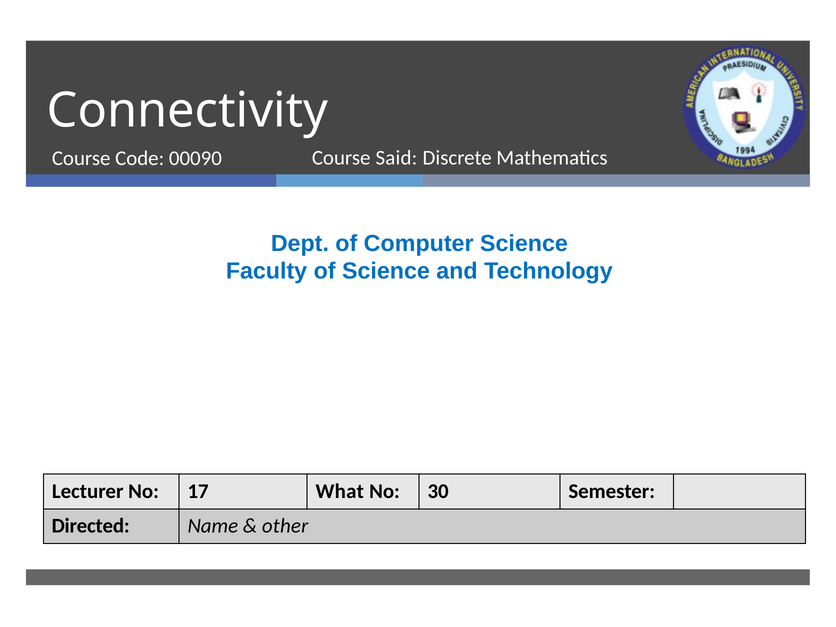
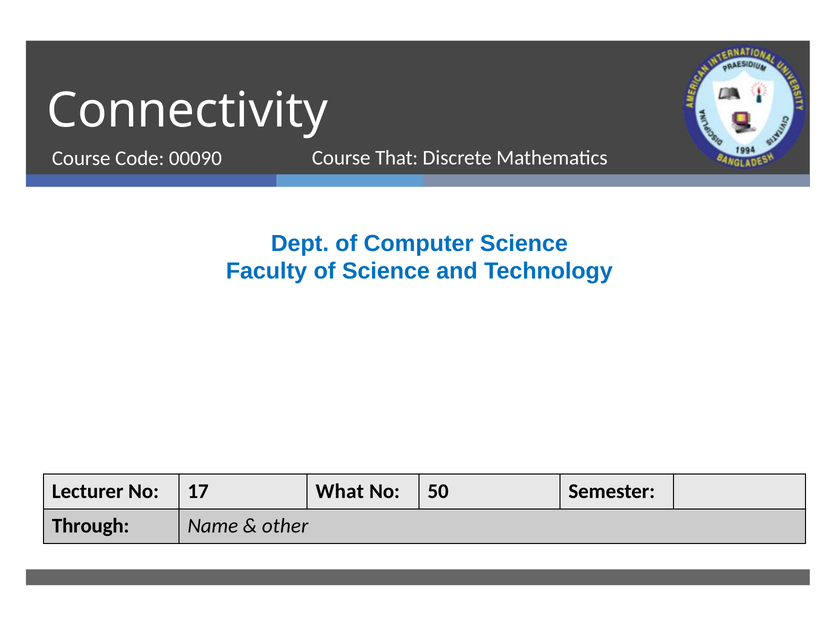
Said: Said -> That
30: 30 -> 50
Directed: Directed -> Through
